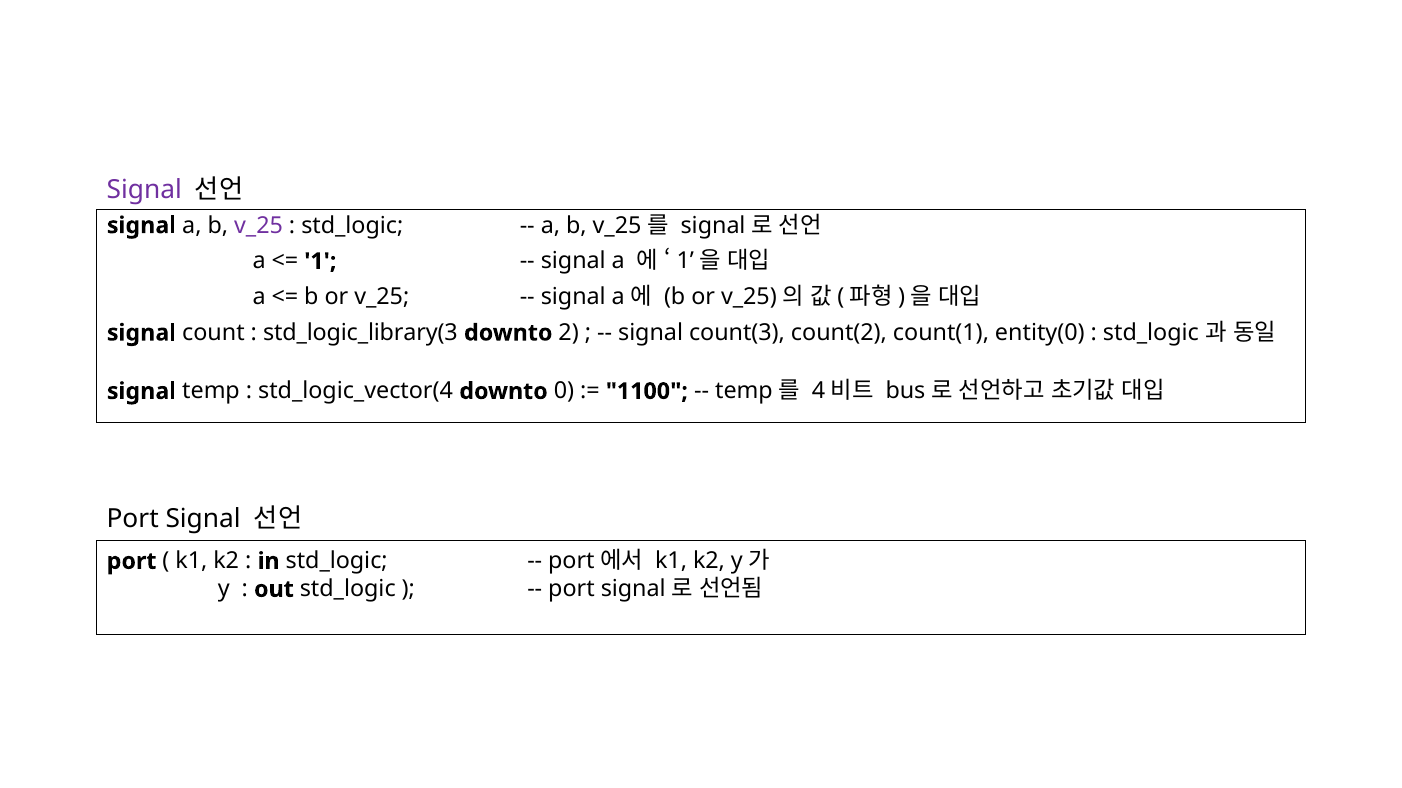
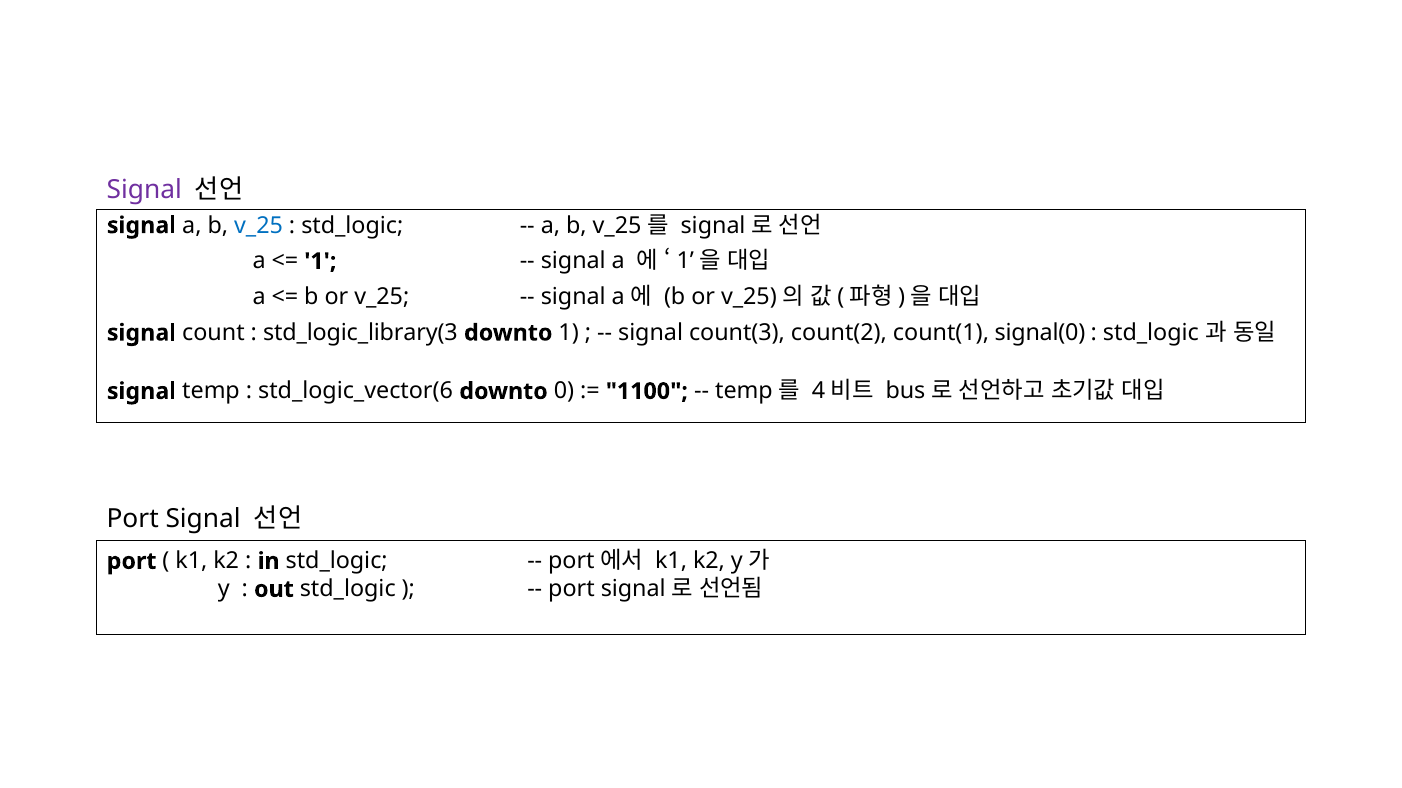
v_25 at (259, 226) colour: purple -> blue
downto 2: 2 -> 1
entity(0: entity(0 -> signal(0
std_logic_vector(4: std_logic_vector(4 -> std_logic_vector(6
